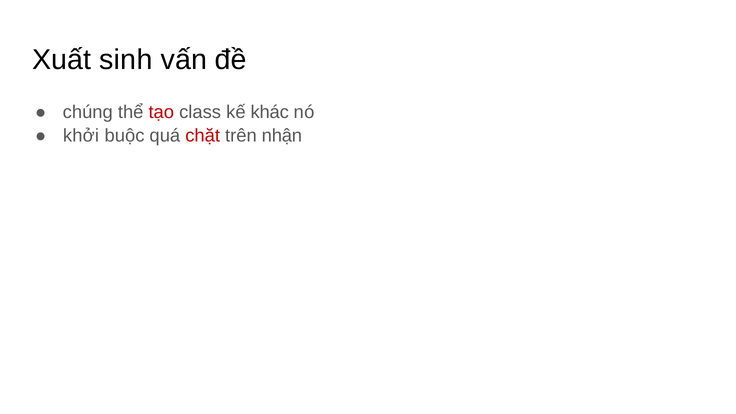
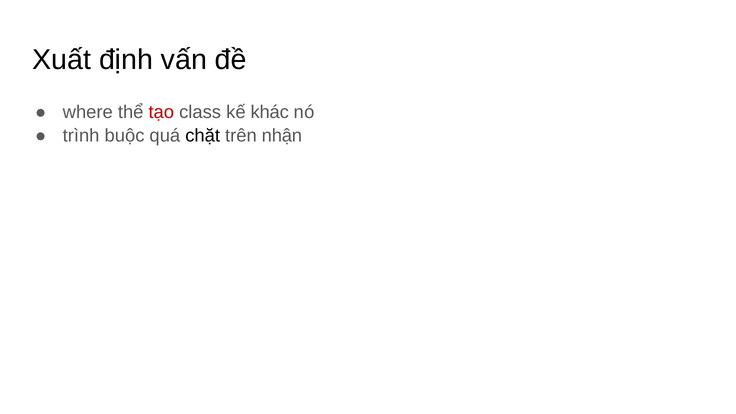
sinh: sinh -> định
chúng: chúng -> where
khởi: khởi -> trình
chặt colour: red -> black
